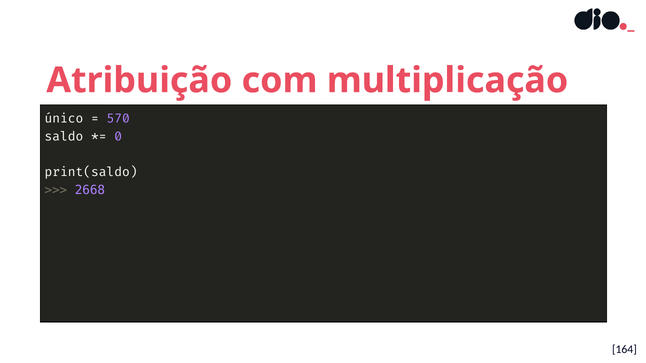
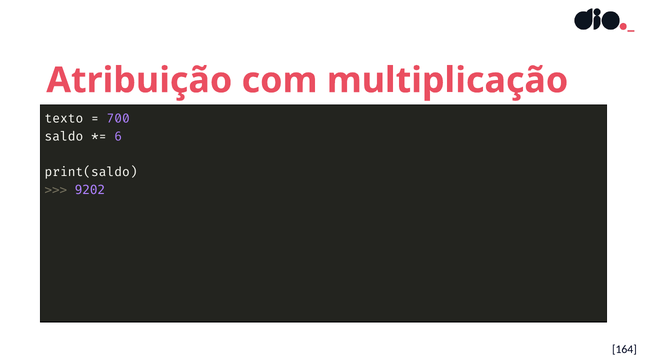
único: único -> texto
570: 570 -> 700
0: 0 -> 6
2668: 2668 -> 9202
